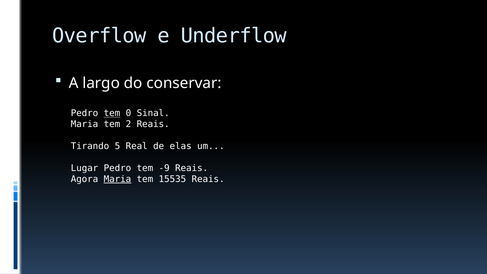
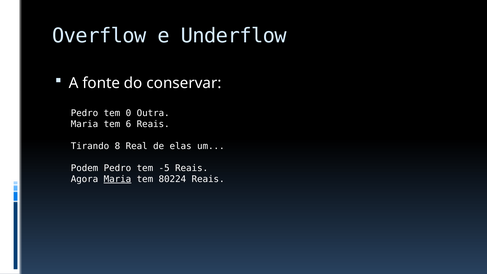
largo: largo -> fonte
tem at (112, 113) underline: present -> none
Sinal: Sinal -> Outra
2: 2 -> 6
5: 5 -> 8
Lugar: Lugar -> Podem
-9: -9 -> -5
15535: 15535 -> 80224
